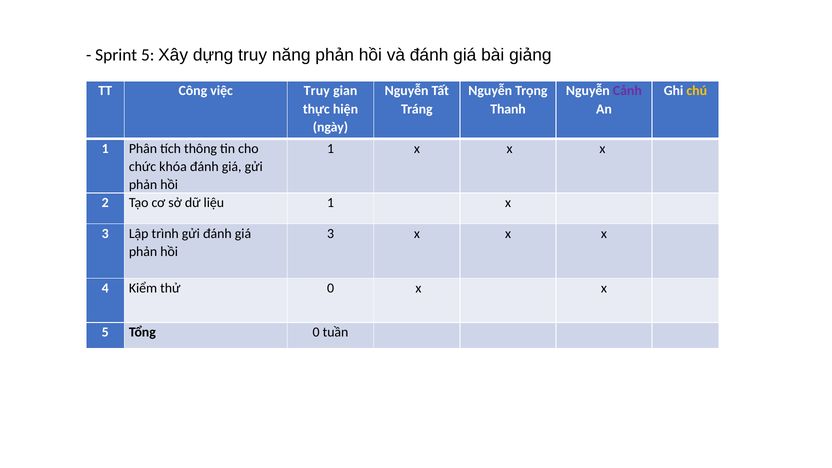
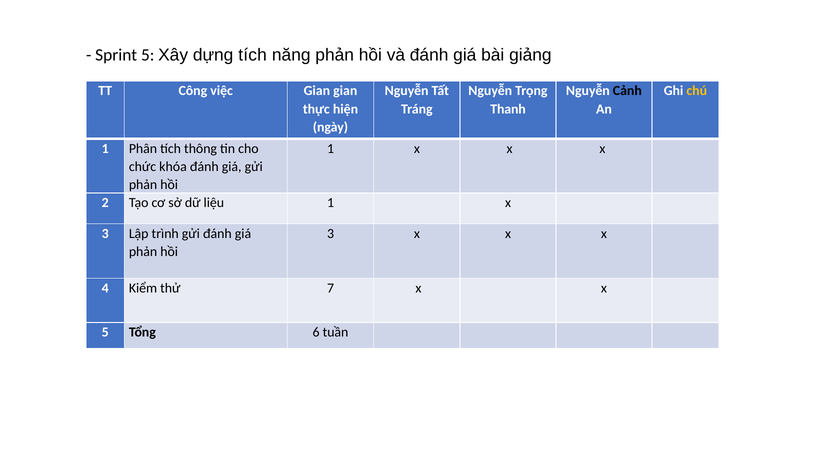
dựng truy: truy -> tích
việc Truy: Truy -> Gian
Cảnh colour: purple -> black
thử 0: 0 -> 7
Tổng 0: 0 -> 6
